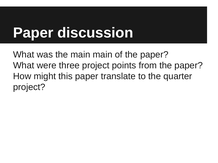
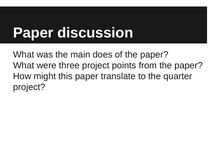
main main: main -> does
